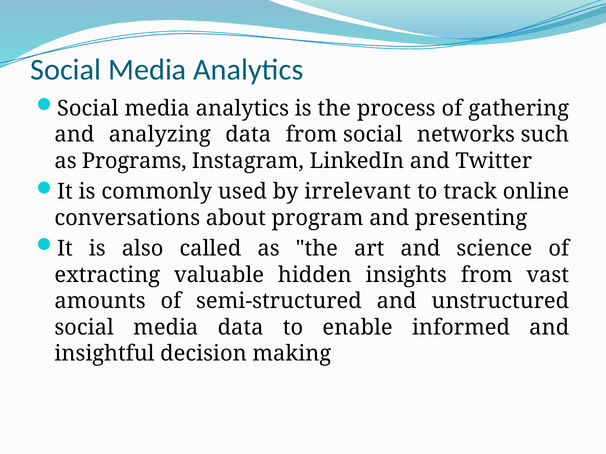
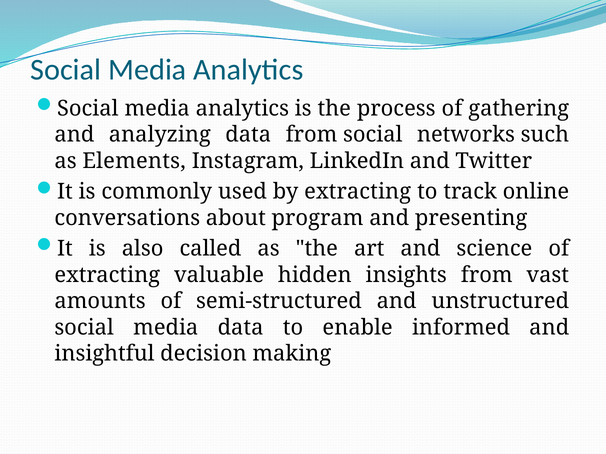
Programs: Programs -> Elements
by irrelevant: irrelevant -> extracting
